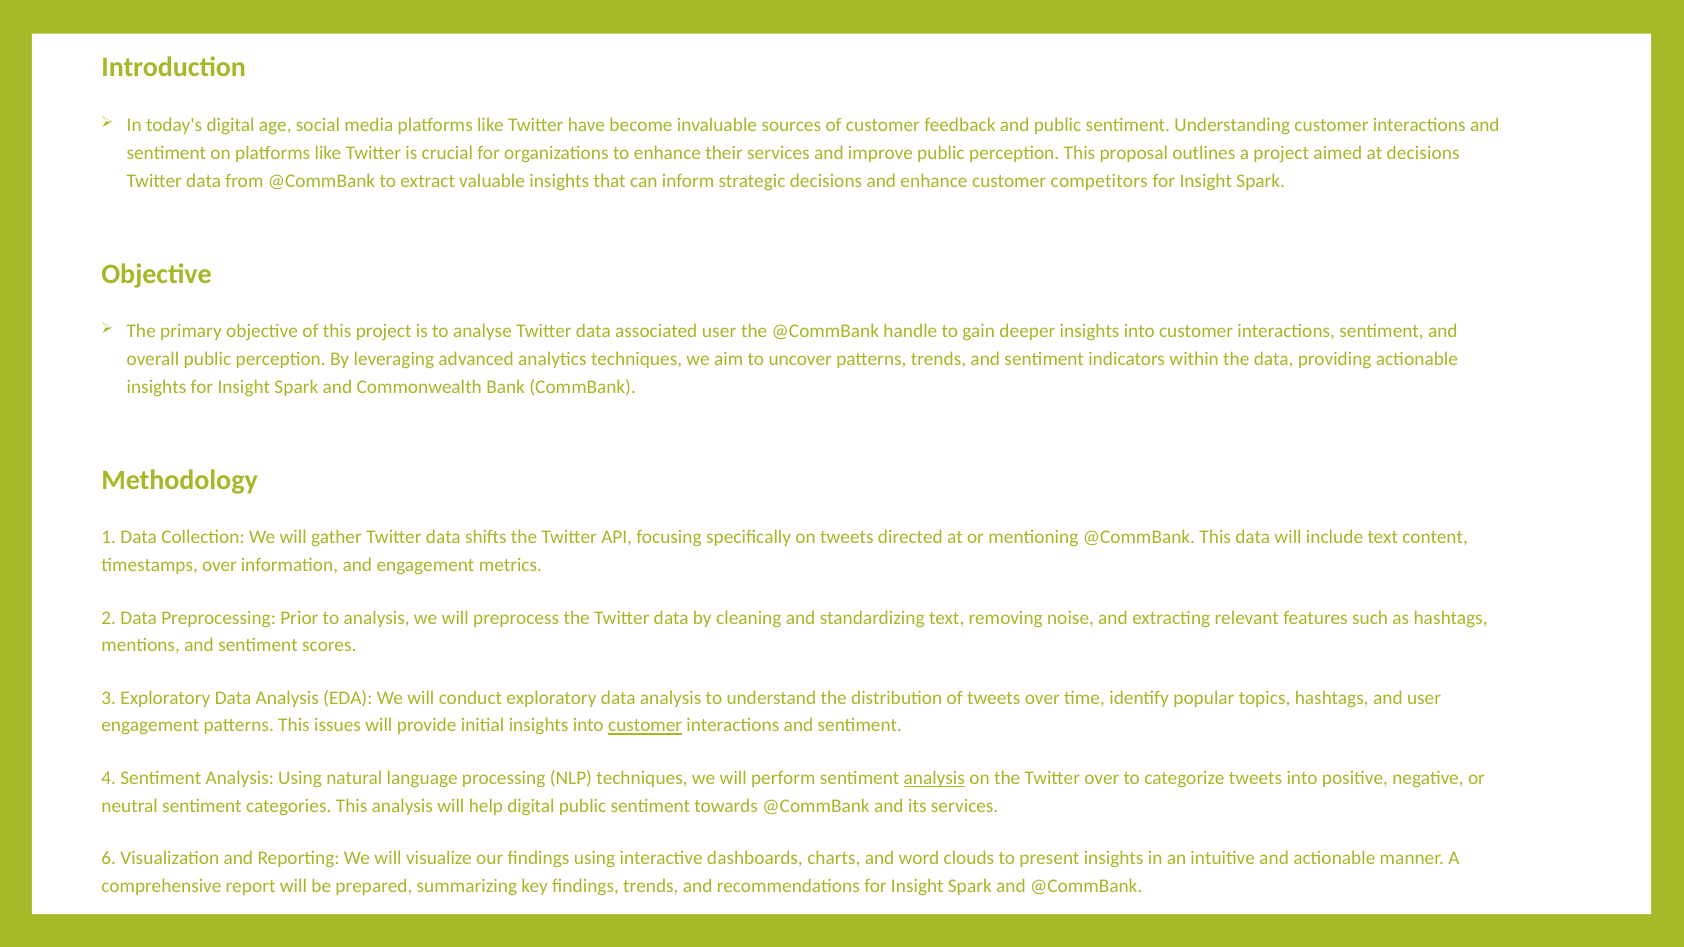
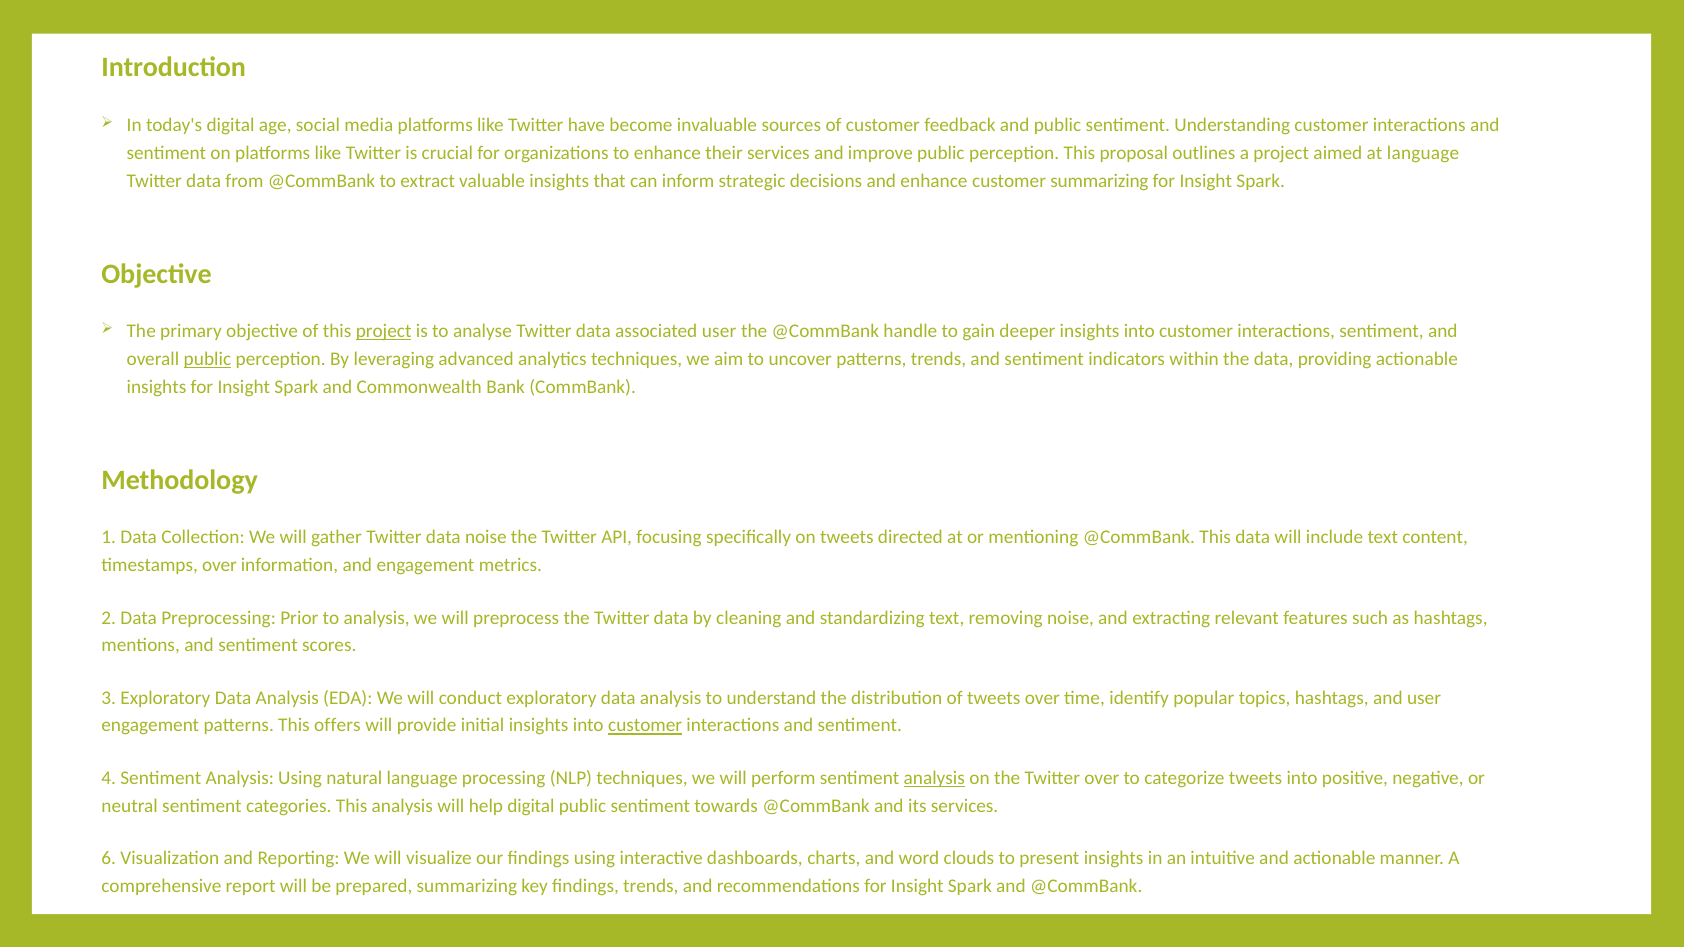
at decisions: decisions -> language
customer competitors: competitors -> summarizing
project at (384, 331) underline: none -> present
public at (207, 359) underline: none -> present
data shifts: shifts -> noise
issues: issues -> offers
